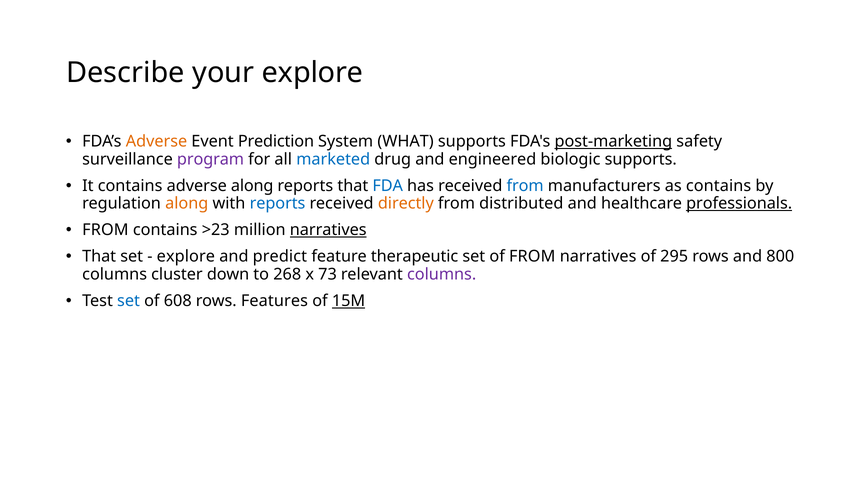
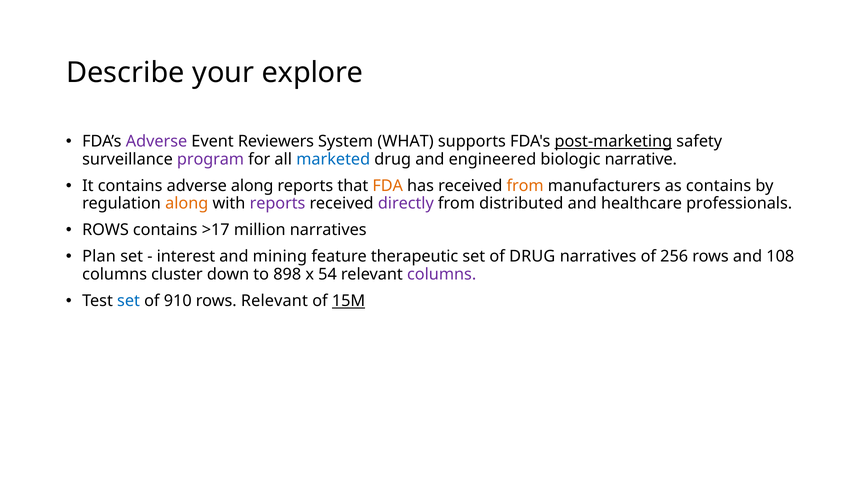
Adverse at (156, 142) colour: orange -> purple
Prediction: Prediction -> Reviewers
biologic supports: supports -> narrative
FDA colour: blue -> orange
from at (525, 186) colour: blue -> orange
reports at (278, 203) colour: blue -> purple
directly colour: orange -> purple
professionals underline: present -> none
FROM at (105, 230): FROM -> ROWS
>23: >23 -> >17
narratives at (328, 230) underline: present -> none
That at (99, 256): That -> Plan
explore at (186, 256): explore -> interest
predict: predict -> mining
of FROM: FROM -> DRUG
295: 295 -> 256
800: 800 -> 108
268: 268 -> 898
73: 73 -> 54
608: 608 -> 910
rows Features: Features -> Relevant
